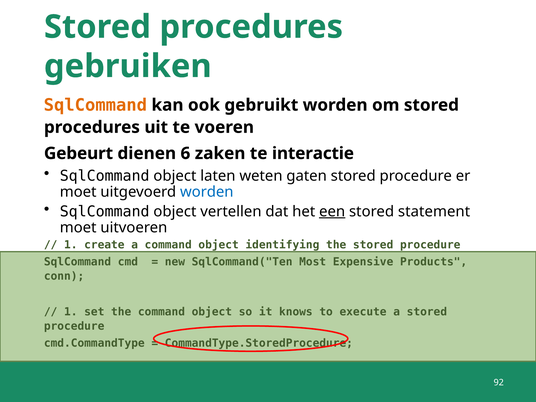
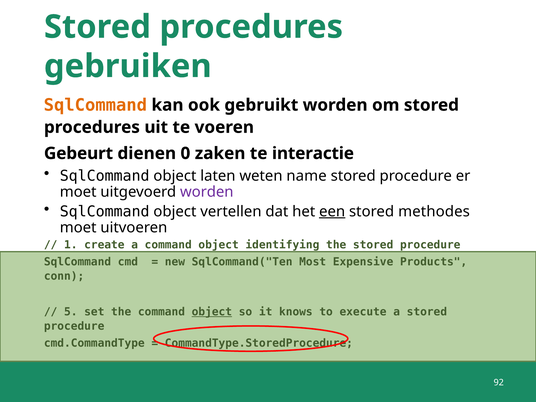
6: 6 -> 0
gaten: gaten -> name
worden at (207, 192) colour: blue -> purple
statement: statement -> methodes
1 at (71, 312): 1 -> 5
object at (212, 312) underline: none -> present
